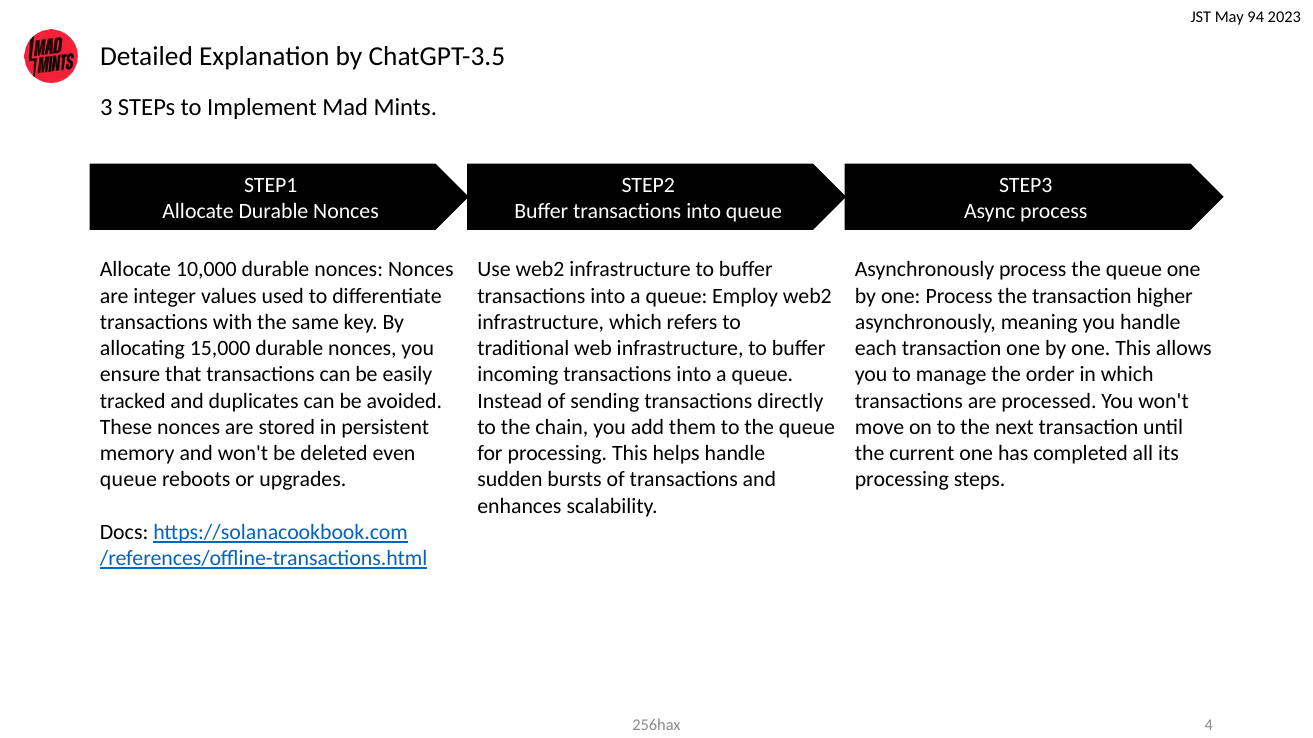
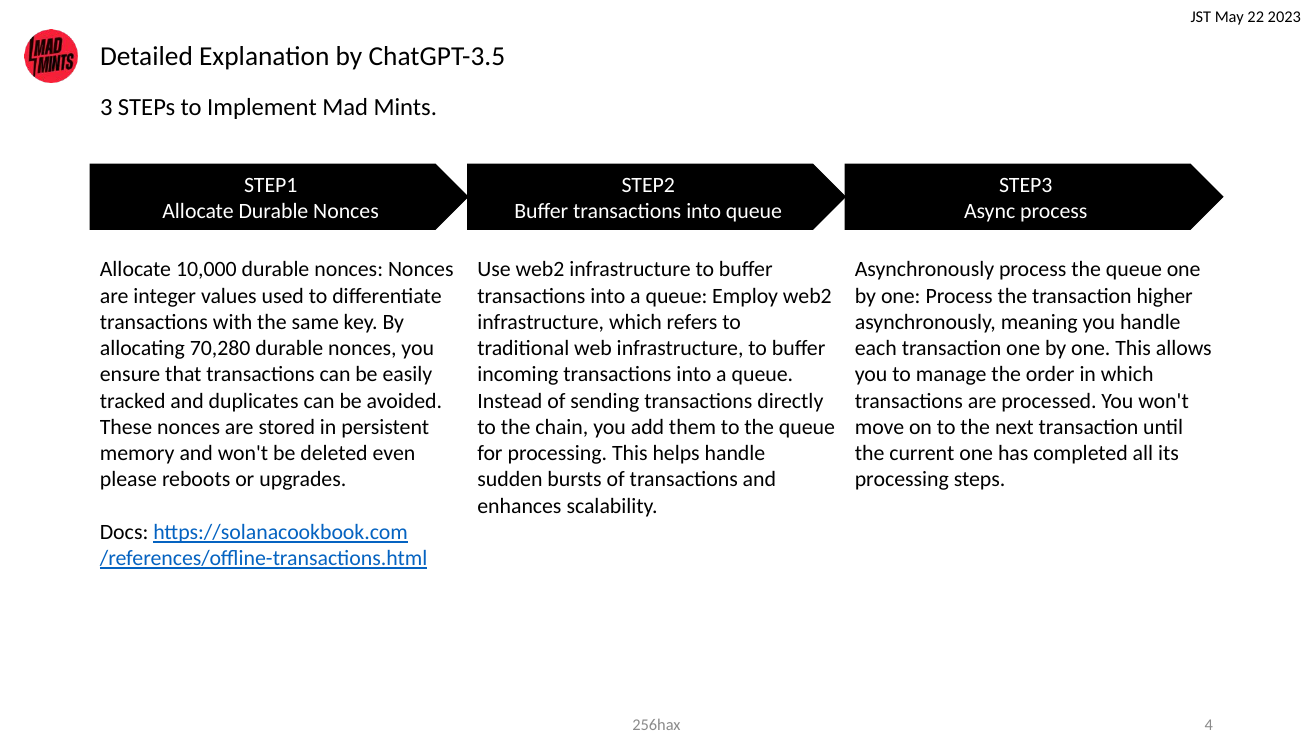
94: 94 -> 22
15,000: 15,000 -> 70,280
queue at (128, 480): queue -> please
